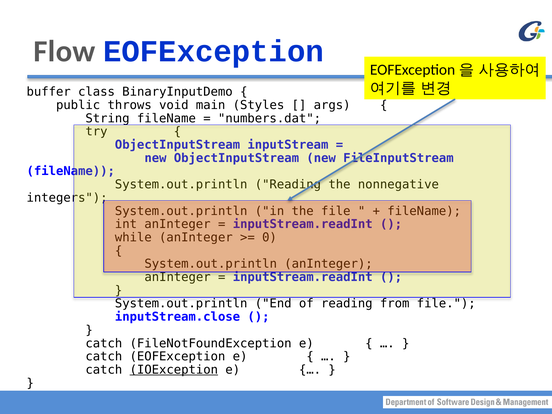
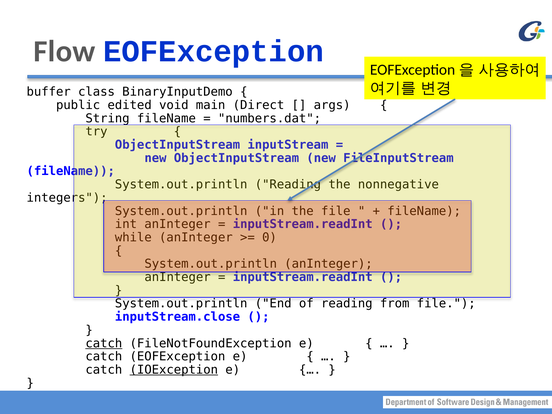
throws: throws -> edited
Styles: Styles -> Direct
catch at (104, 343) underline: none -> present
